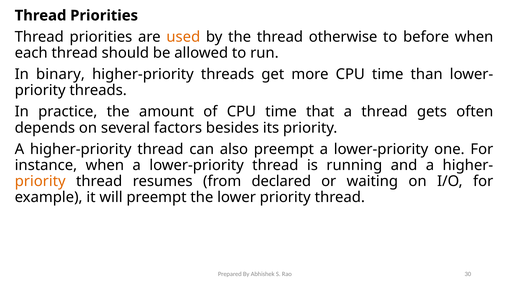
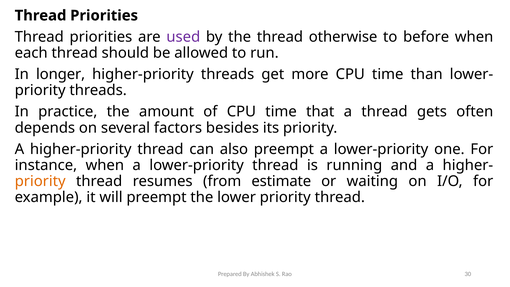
used colour: orange -> purple
binary: binary -> longer
declared: declared -> estimate
